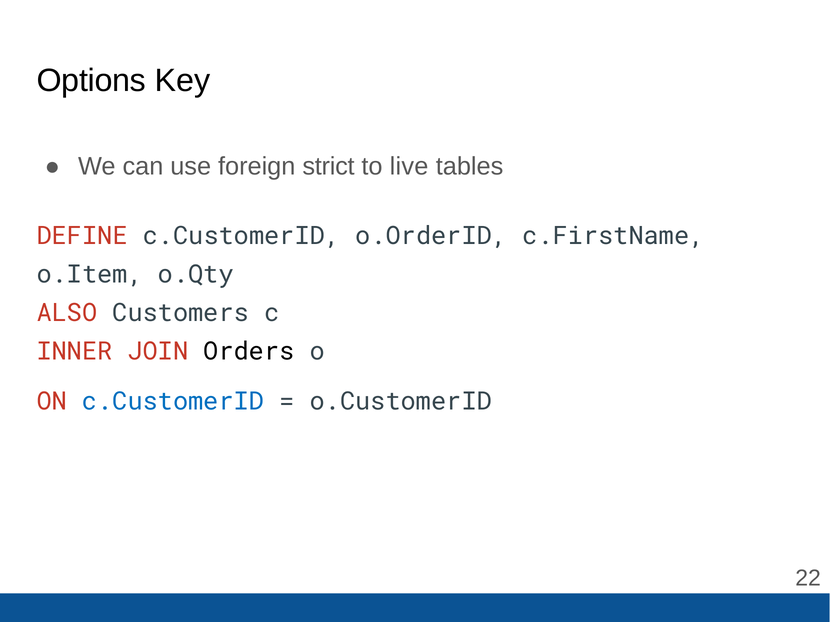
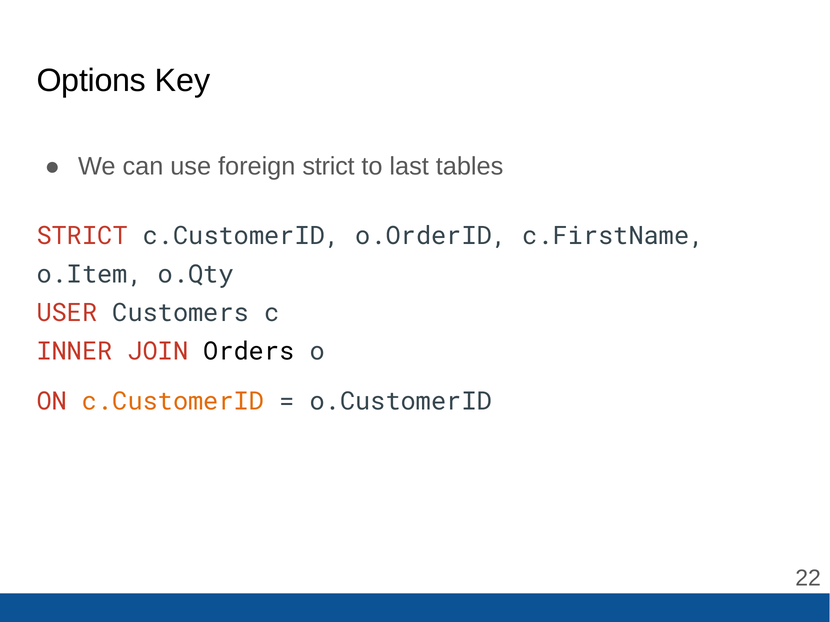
live: live -> last
DEFINE at (82, 236): DEFINE -> STRICT
ALSO: ALSO -> USER
c.CustomerID at (173, 402) colour: blue -> orange
